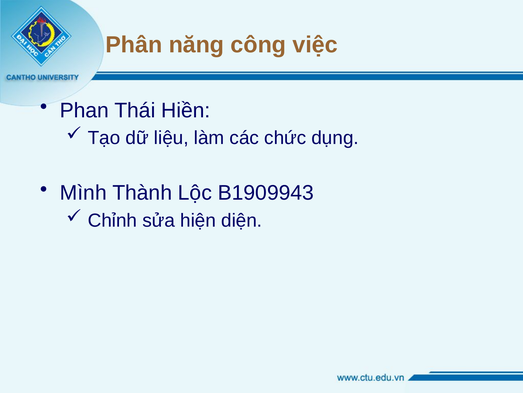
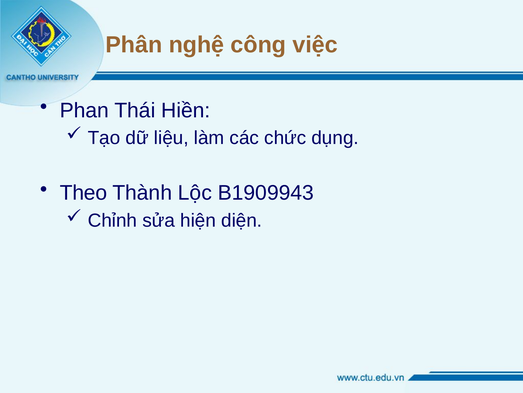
năng: năng -> nghệ
Mình: Mình -> Theo
